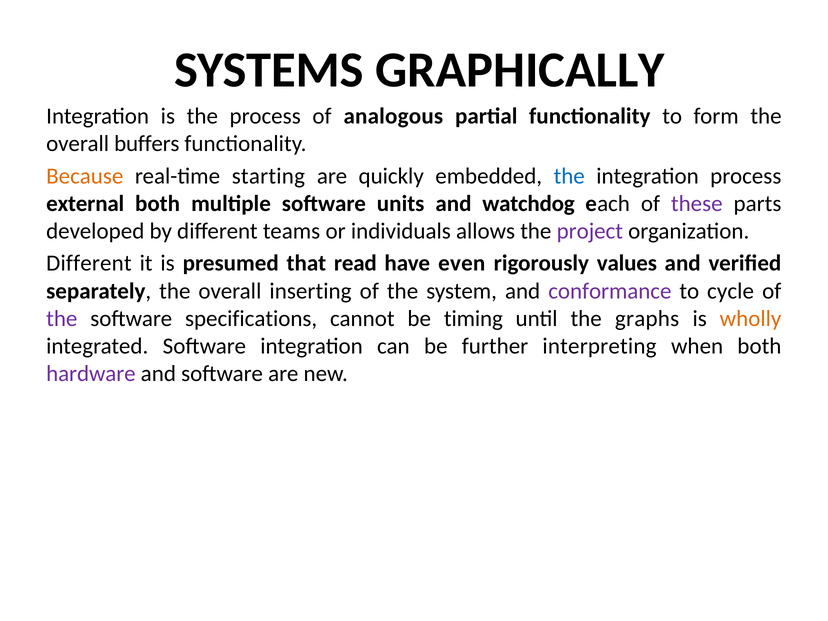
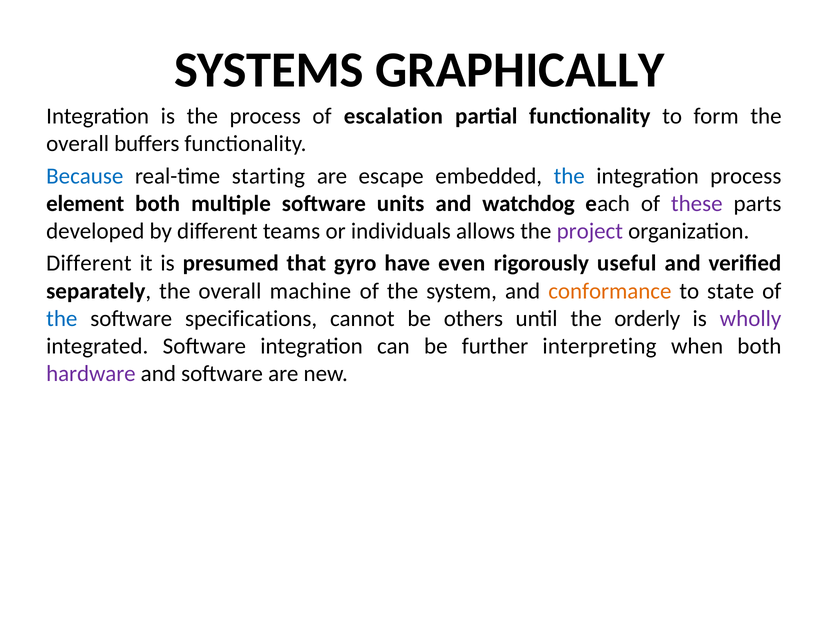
analogous: analogous -> escalation
Because colour: orange -> blue
quickly: quickly -> escape
external: external -> element
read: read -> gyro
values: values -> useful
inserting: inserting -> machine
conformance colour: purple -> orange
cycle: cycle -> state
the at (62, 319) colour: purple -> blue
timing: timing -> others
graphs: graphs -> orderly
wholly colour: orange -> purple
